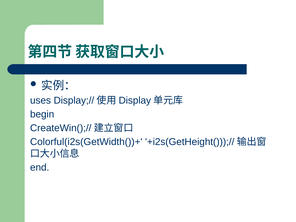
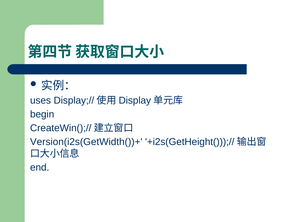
Colorful(i2s(GetWidth())+: Colorful(i2s(GetWidth())+ -> Version(i2s(GetWidth())+
